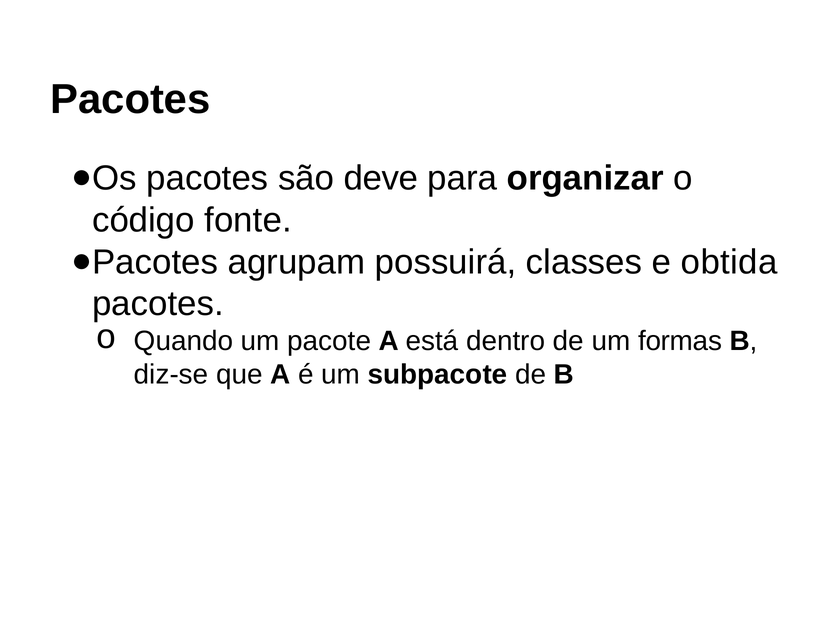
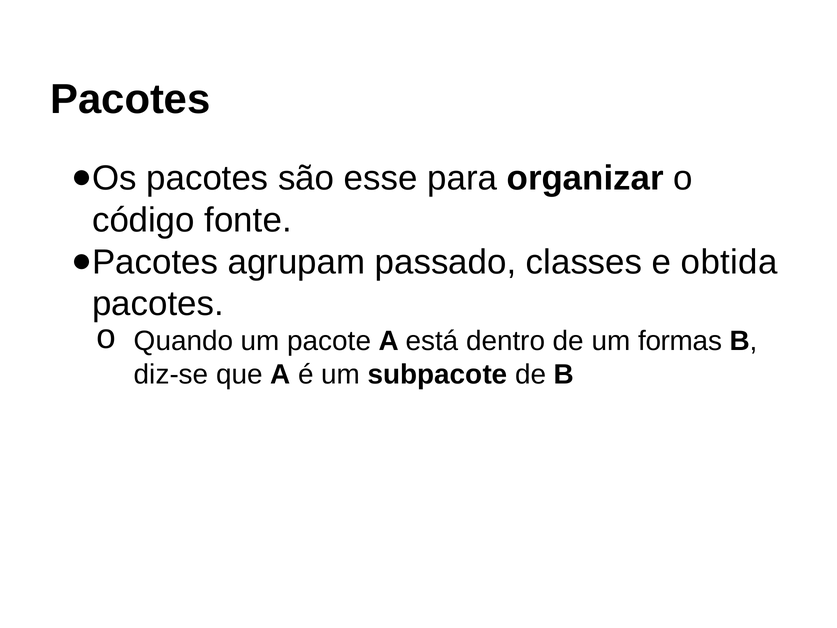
deve: deve -> esse
possuirá: possuirá -> passado
